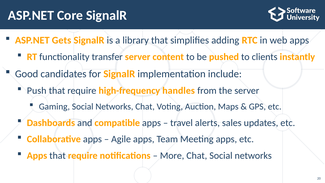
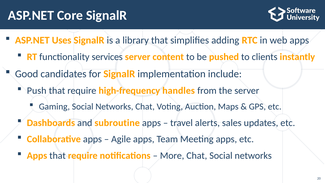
Gets: Gets -> Uses
transfer: transfer -> services
compatible: compatible -> subroutine
